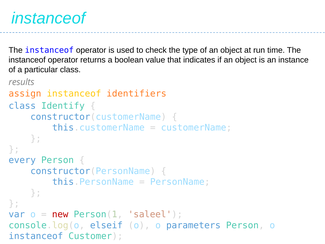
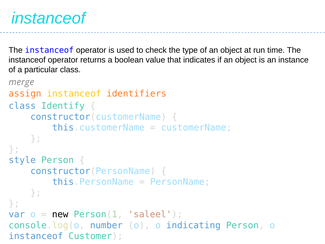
results: results -> merge
every: every -> style
new colour: red -> black
elseif: elseif -> number
parameters: parameters -> indicating
